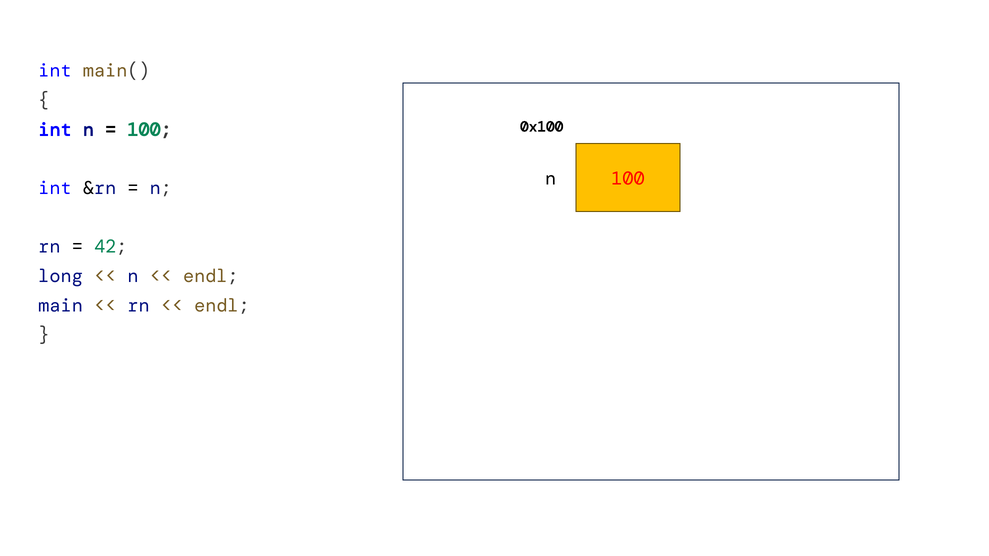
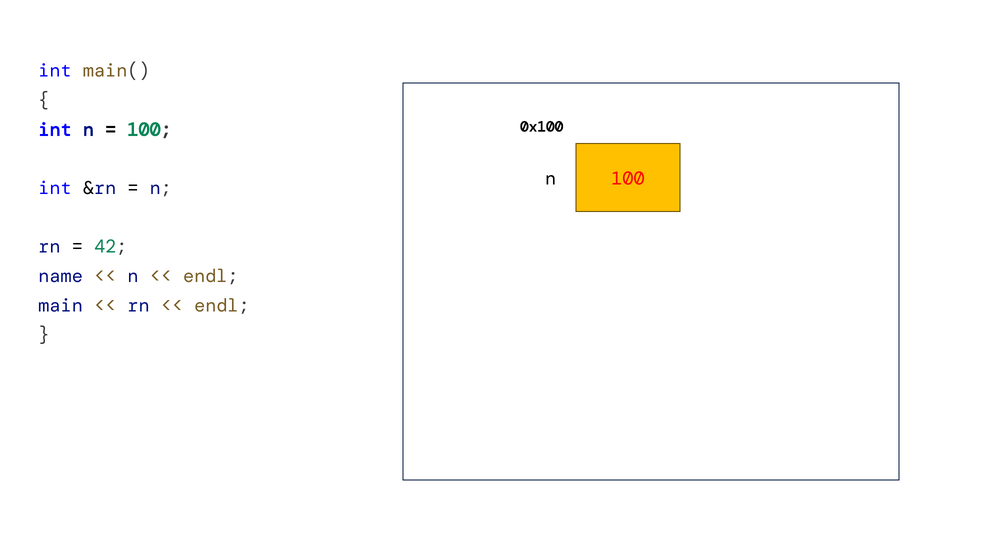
long: long -> name
